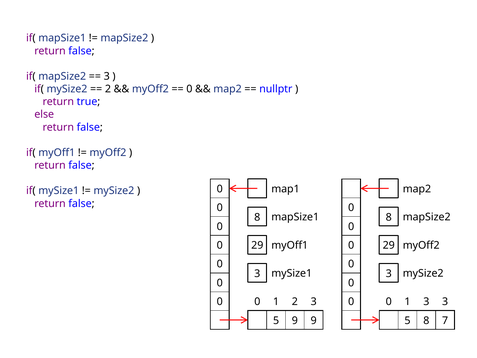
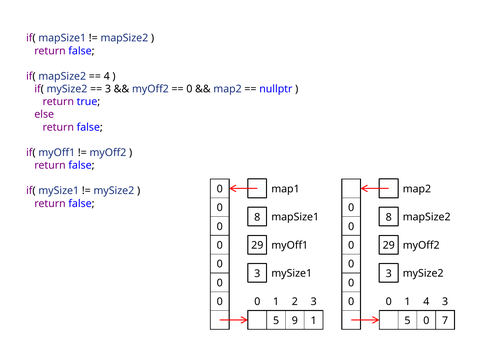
3 at (107, 76): 3 -> 4
2 at (108, 89): 2 -> 3
1 3: 3 -> 4
9 9: 9 -> 1
5 8: 8 -> 0
